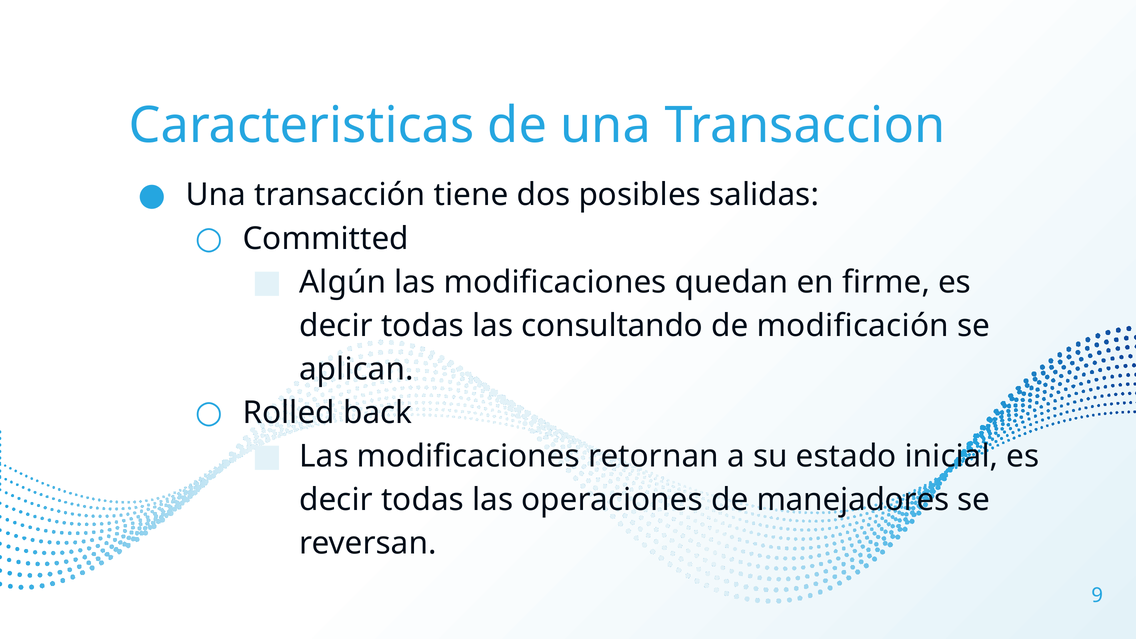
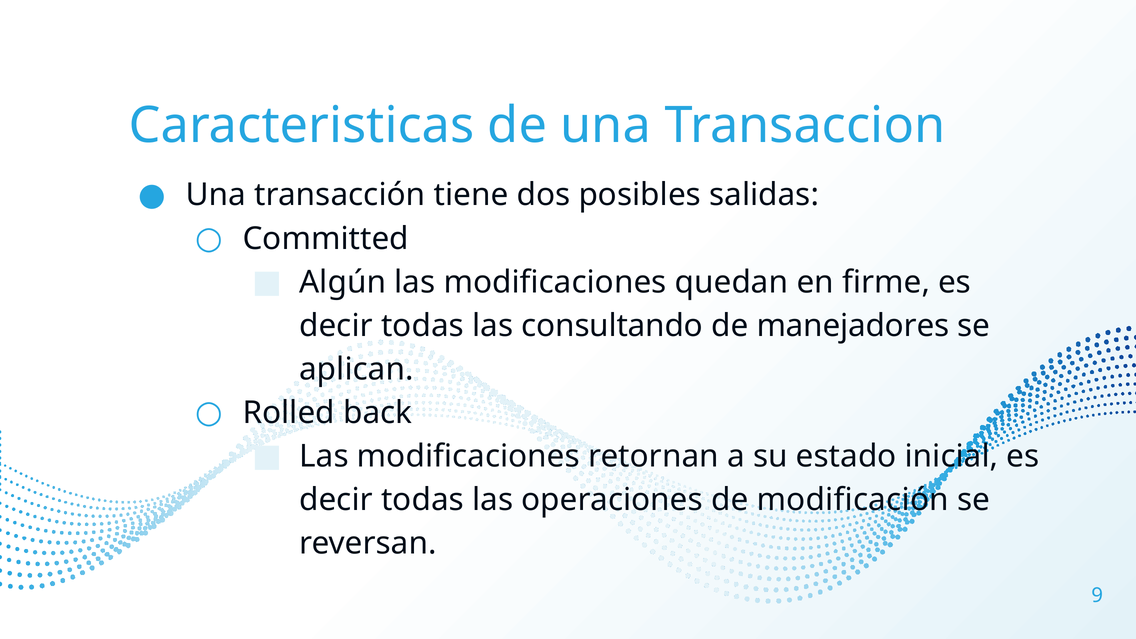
modificación: modificación -> manejadores
manejadores: manejadores -> modificación
